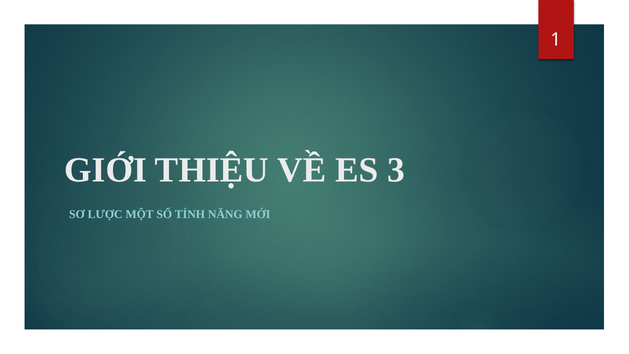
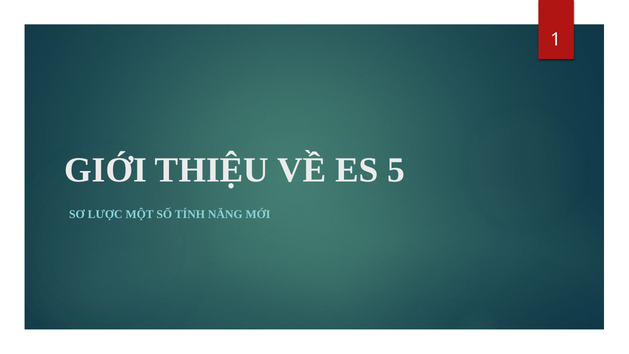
3: 3 -> 5
